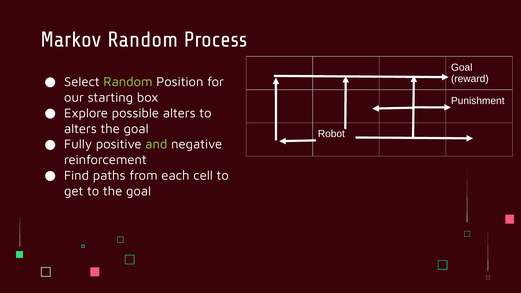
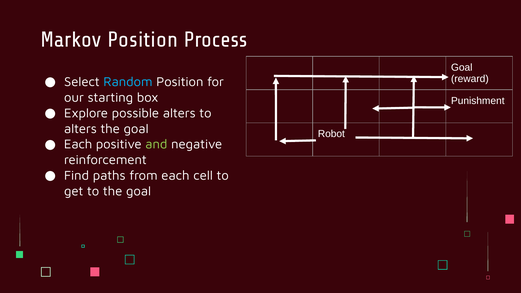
Markov Random: Random -> Position
Random at (128, 82) colour: light green -> light blue
Fully at (78, 144): Fully -> Each
